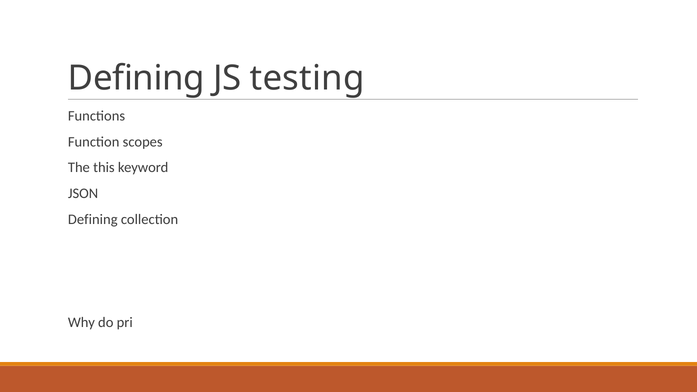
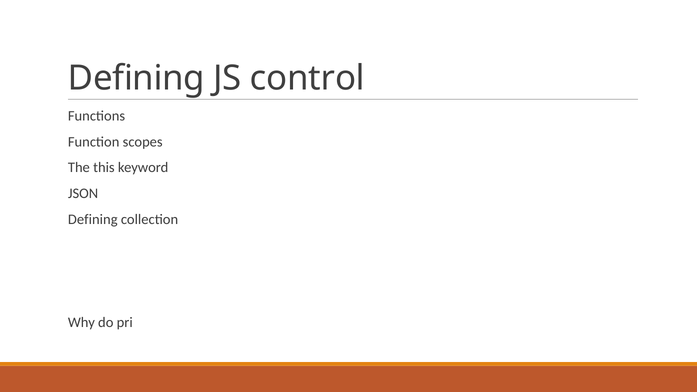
testing: testing -> control
